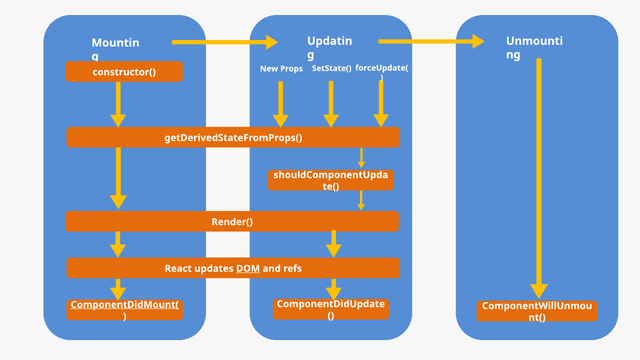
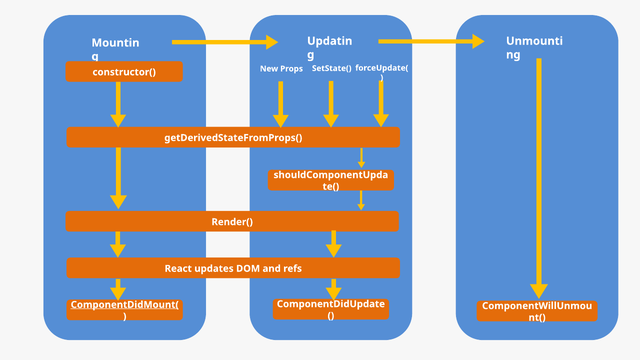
DOM underline: present -> none
